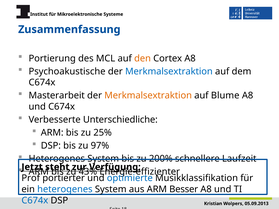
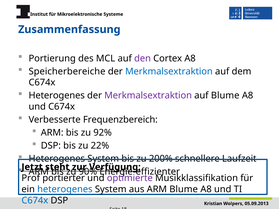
den colour: orange -> purple
Psychoakustische: Psychoakustische -> Speicherbereiche
Masterarbeit at (57, 96): Masterarbeit -> Heterogenes
Merkmalsextraktion at (148, 96) colour: orange -> purple
Unterschiedliche: Unterschiedliche -> Frequenzbereich
25%: 25% -> 92%
97%: 97% -> 22%
43%: 43% -> 90%
optimierte colour: blue -> purple
ARM Besser: Besser -> Blume
